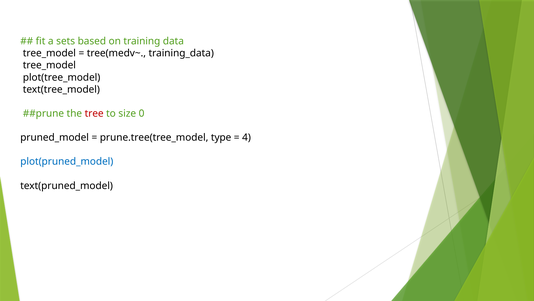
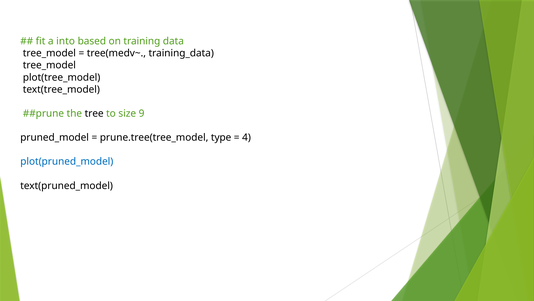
sets: sets -> into
tree colour: red -> black
0: 0 -> 9
